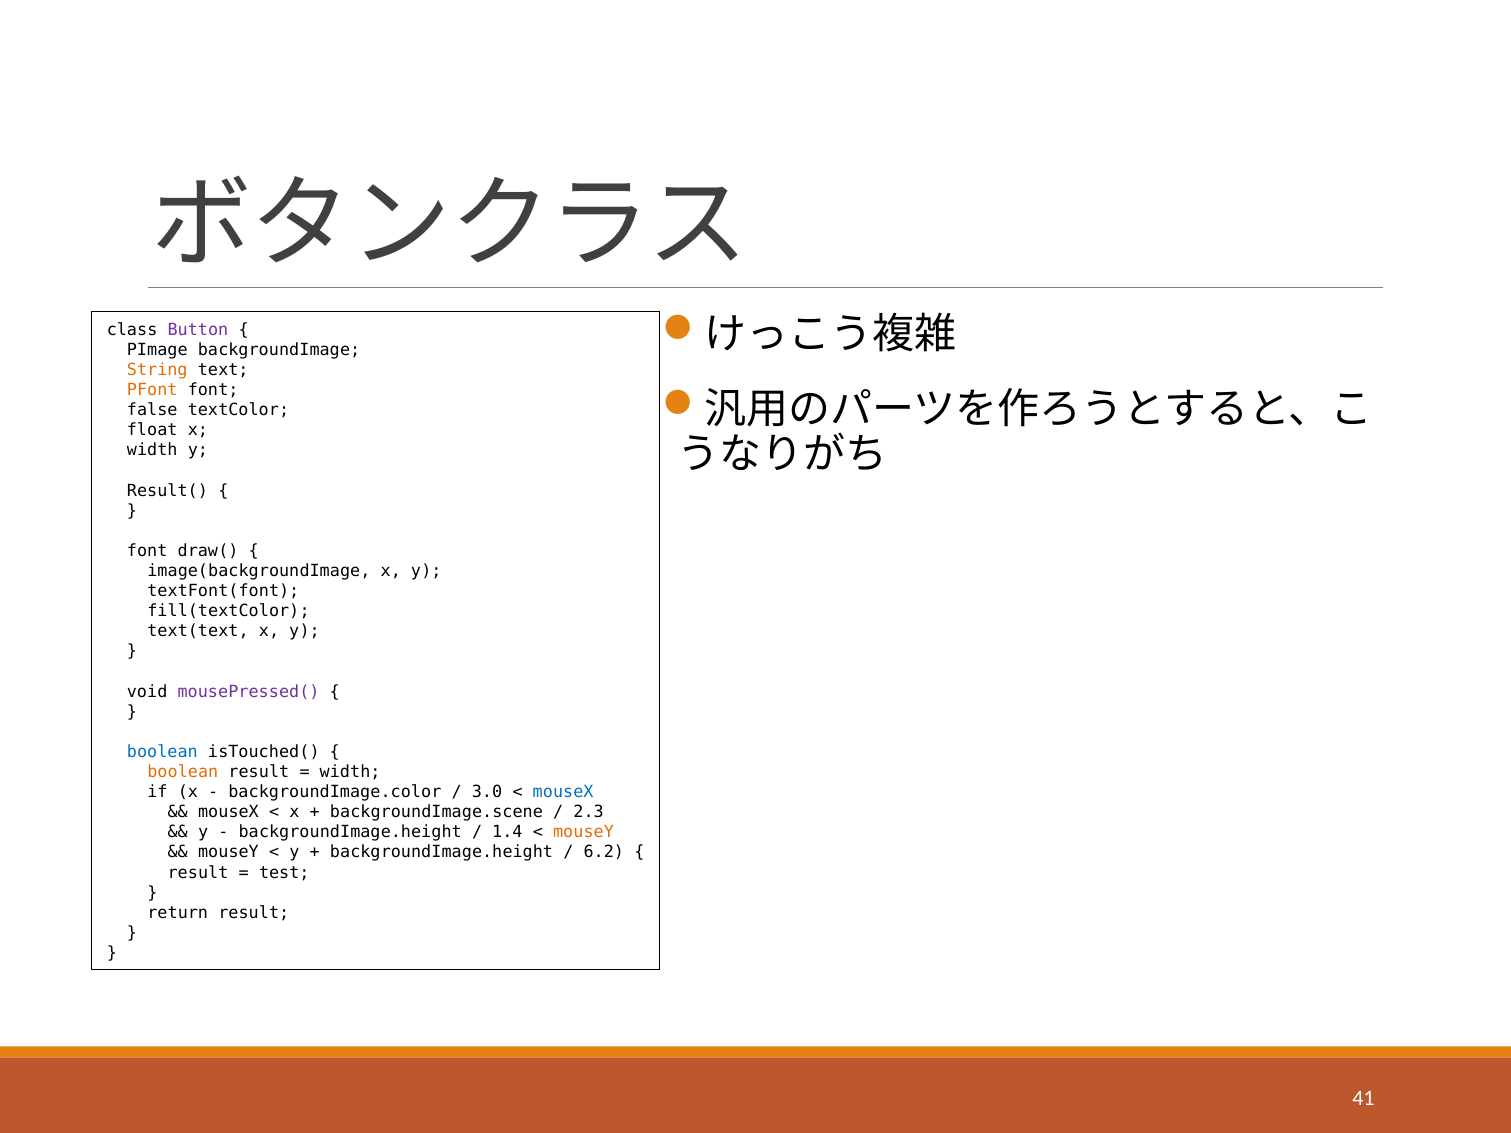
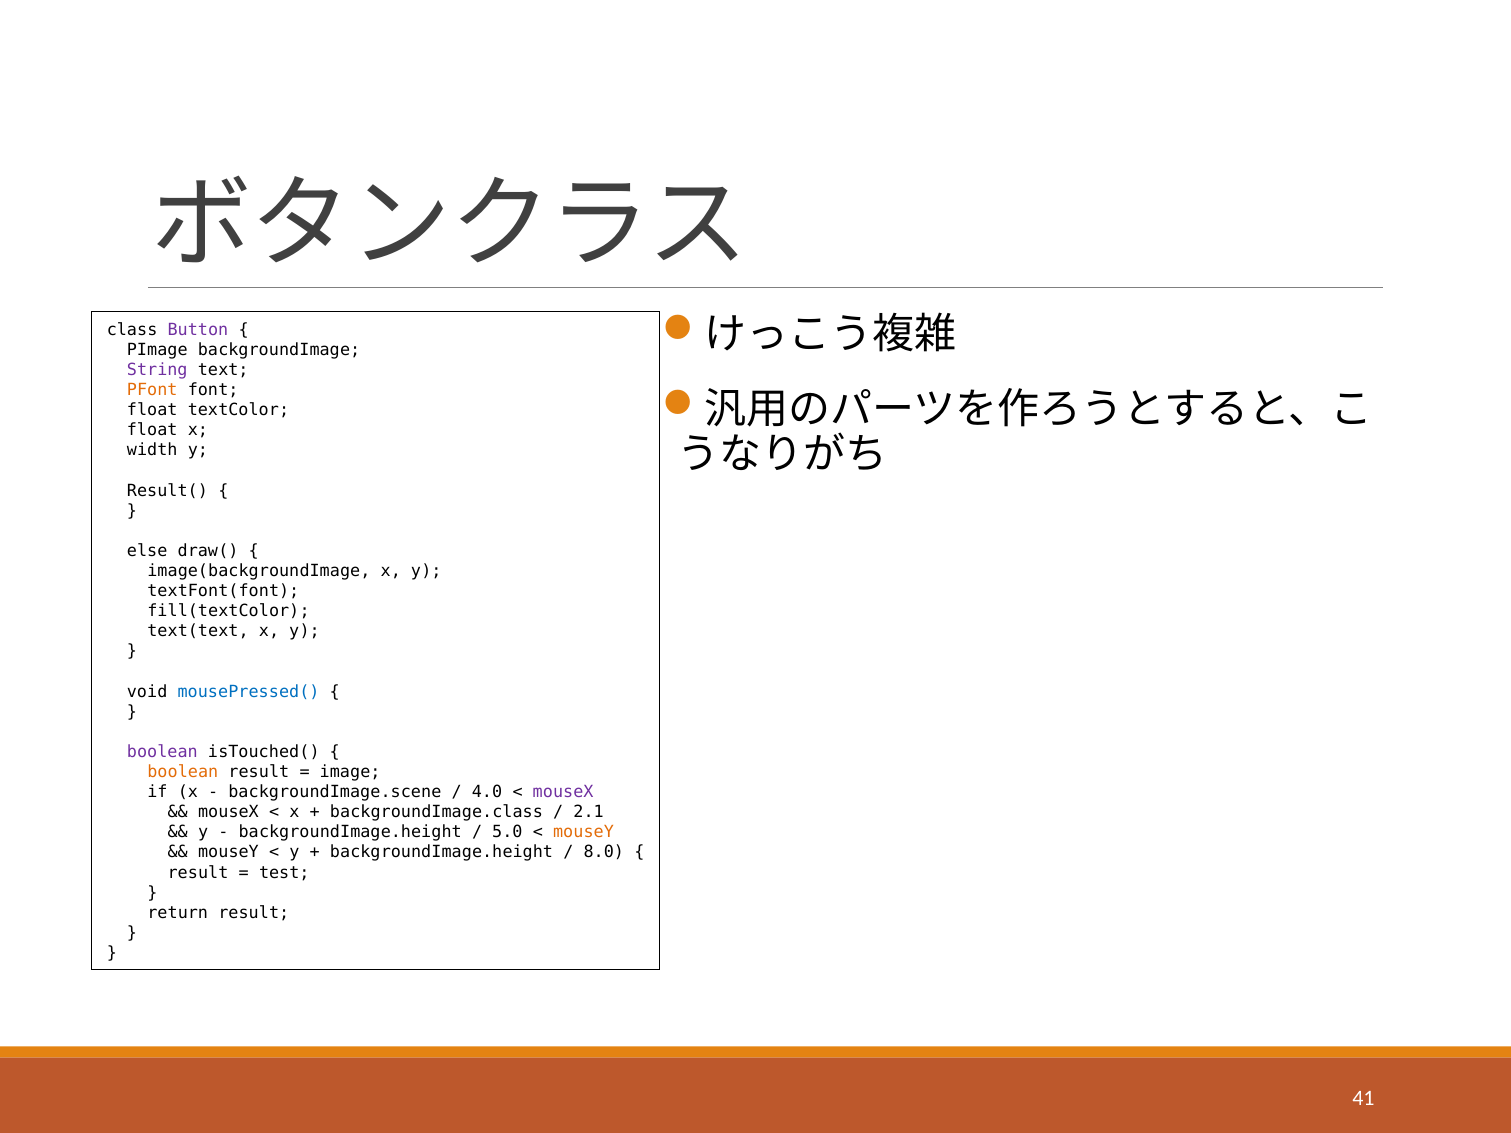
String colour: orange -> purple
false at (152, 410): false -> float
font at (147, 551): font -> else
mousePressed( colour: purple -> blue
boolean at (162, 752) colour: blue -> purple
width at (350, 772): width -> image
backgroundImage.color: backgroundImage.color -> backgroundImage.scene
3.0: 3.0 -> 4.0
mouseX at (563, 792) colour: blue -> purple
backgroundImage.scene: backgroundImage.scene -> backgroundImage.class
2.3: 2.3 -> 2.1
1.4: 1.4 -> 5.0
6.2: 6.2 -> 8.0
